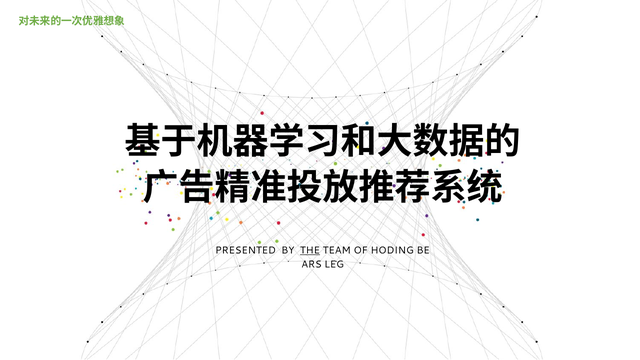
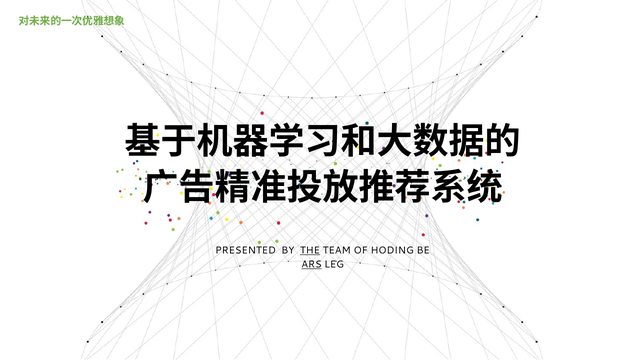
ARS underline: none -> present
